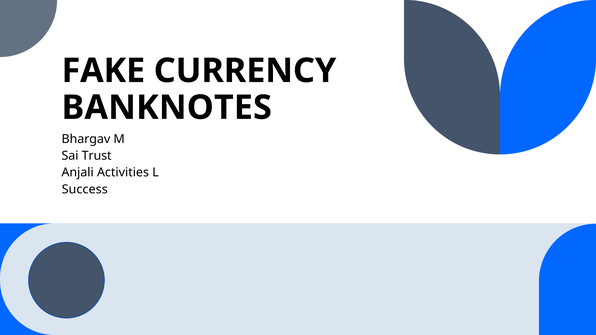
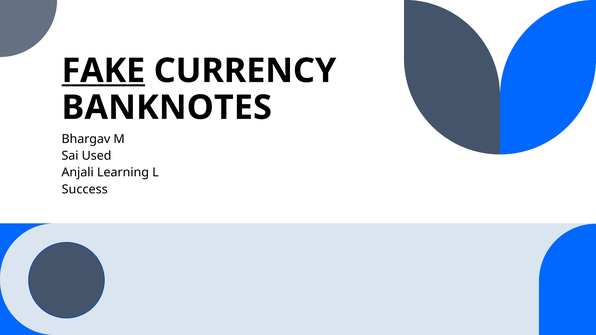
FAKE underline: none -> present
Trust: Trust -> Used
Activities: Activities -> Learning
